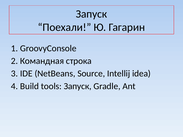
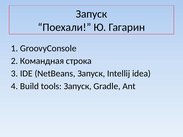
NetBeans Source: Source -> Запуск
